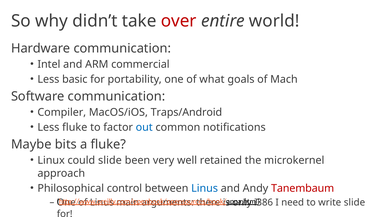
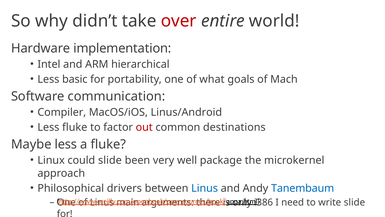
Hardware communication: communication -> implementation
commercial: commercial -> hierarchical
Traps/Android: Traps/Android -> Linus/Android
out colour: blue -> red
notifications: notifications -> destinations
Maybe bits: bits -> less
retained: retained -> package
control: control -> drivers
Tanembaum colour: red -> blue
